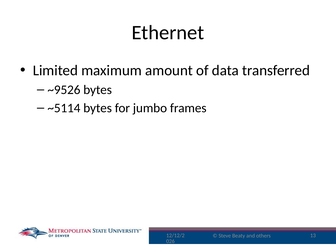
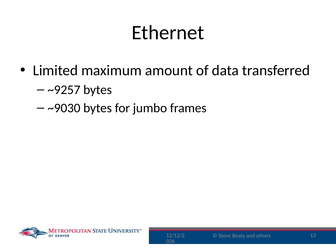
~9526: ~9526 -> ~9257
~5114: ~5114 -> ~9030
